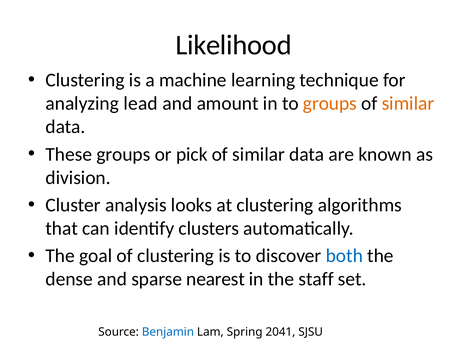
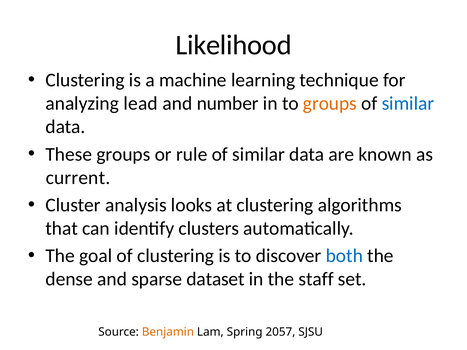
amount: amount -> number
similar at (408, 104) colour: orange -> blue
pick: pick -> rule
division: division -> current
nearest: nearest -> dataset
Benjamin colour: blue -> orange
2041: 2041 -> 2057
